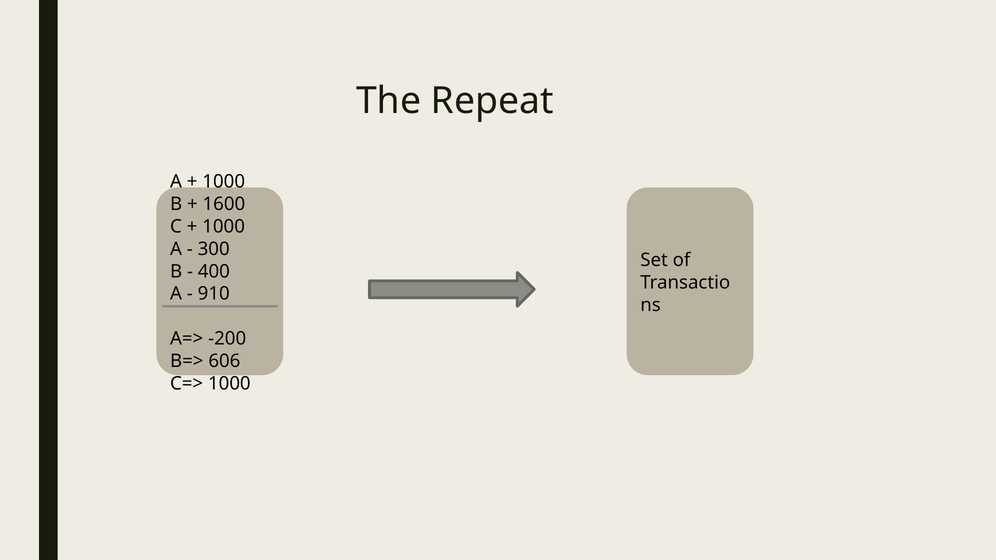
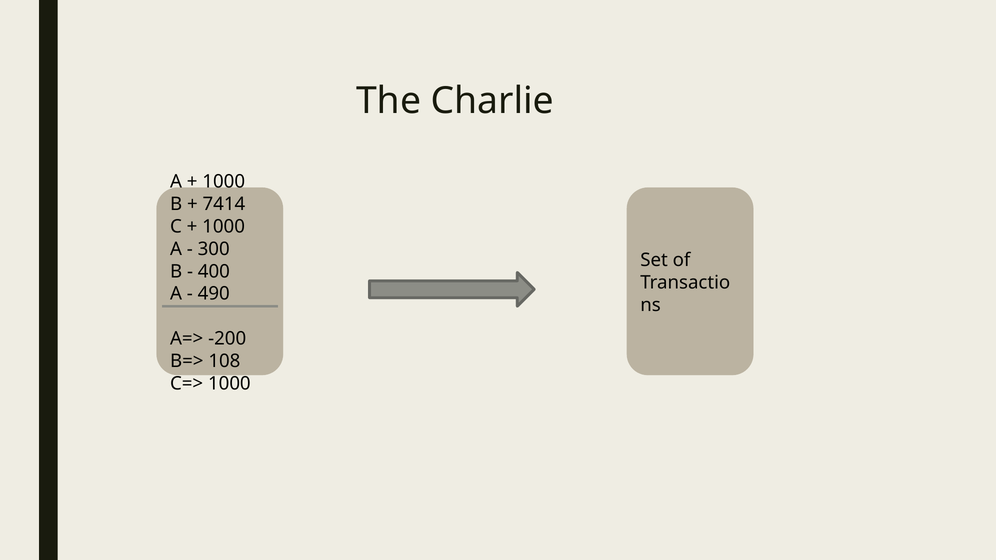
Repeat: Repeat -> Charlie
1600: 1600 -> 7414
910: 910 -> 490
606: 606 -> 108
